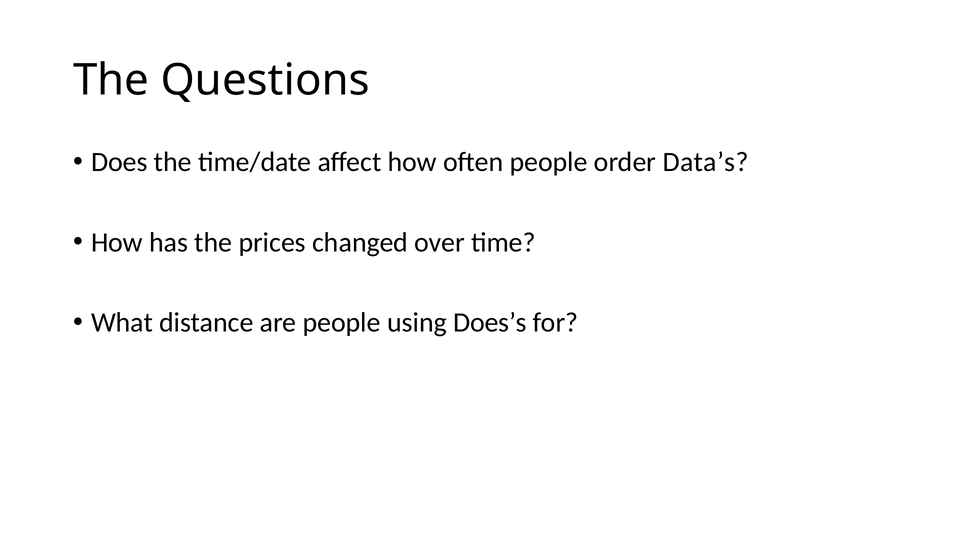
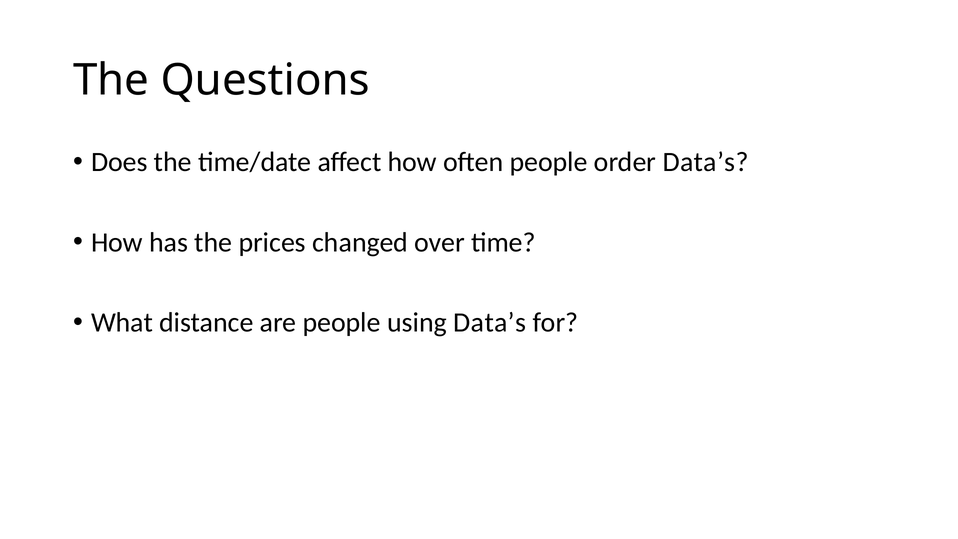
using Does’s: Does’s -> Data’s
